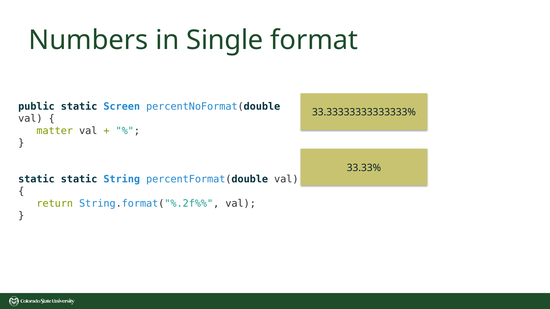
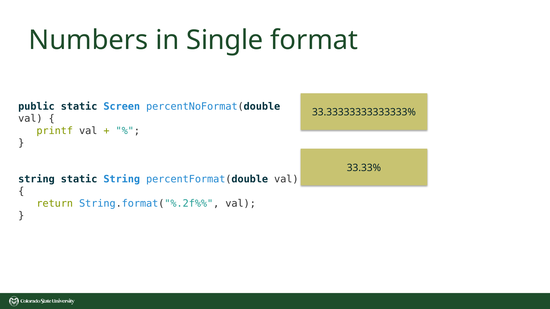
matter: matter -> printf
static at (36, 179): static -> string
